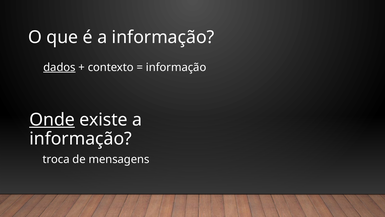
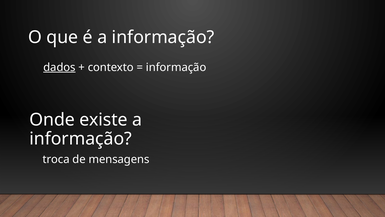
Onde underline: present -> none
